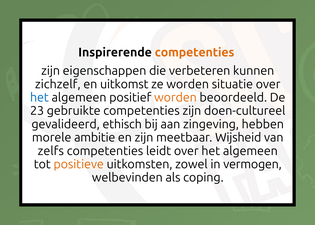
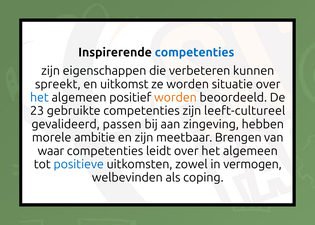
competenties at (195, 52) colour: orange -> blue
zichzelf: zichzelf -> spreekt
doen-cultureel: doen-cultureel -> leeft-cultureel
ethisch: ethisch -> passen
Wijsheid: Wijsheid -> Brengen
zelfs: zelfs -> waar
positieve colour: orange -> blue
